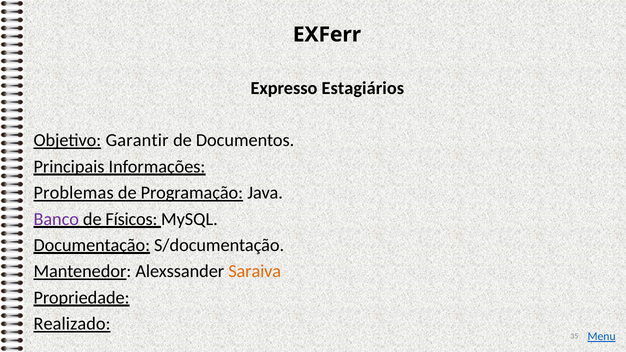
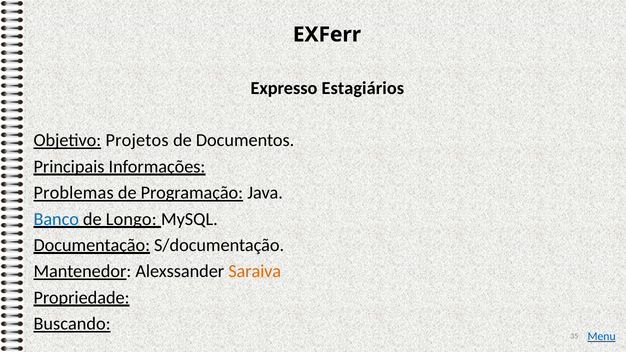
Garantir: Garantir -> Projetos
Banco colour: purple -> blue
Físicos: Físicos -> Longo
Realizado: Realizado -> Buscando
